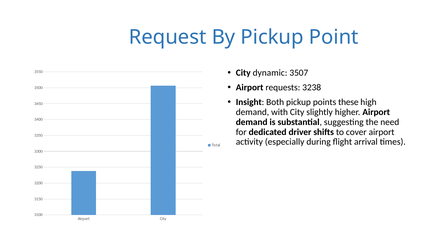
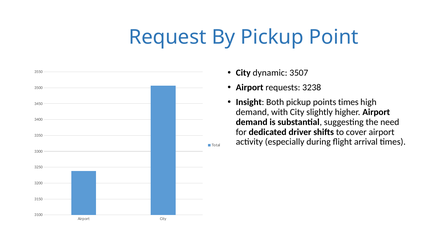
points these: these -> times
